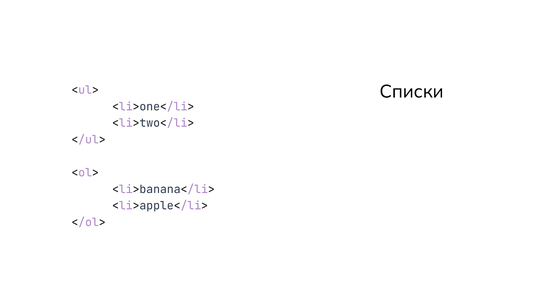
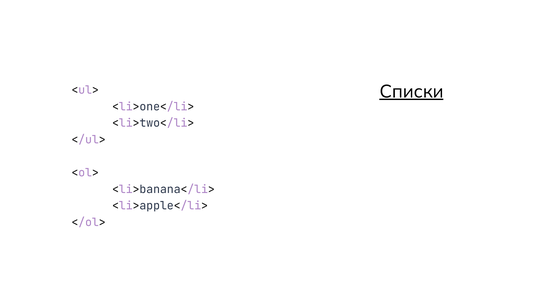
Списки underline: none -> present
